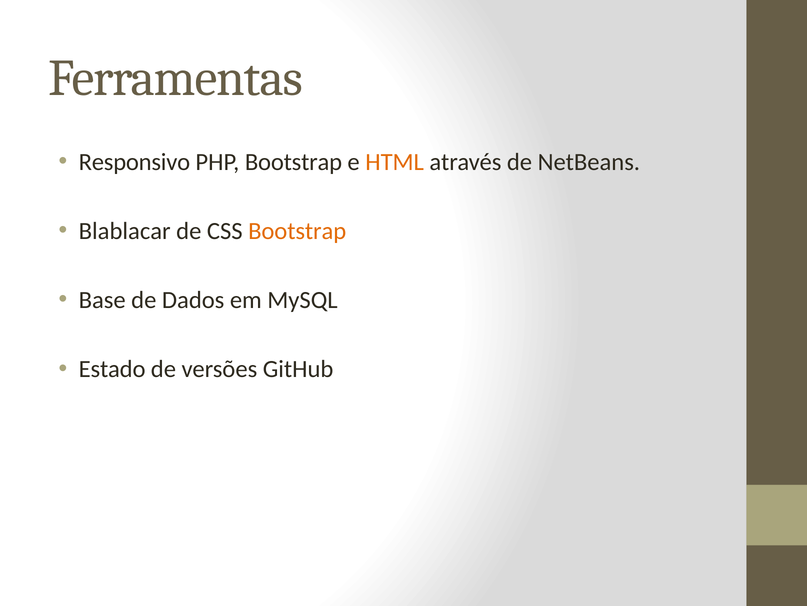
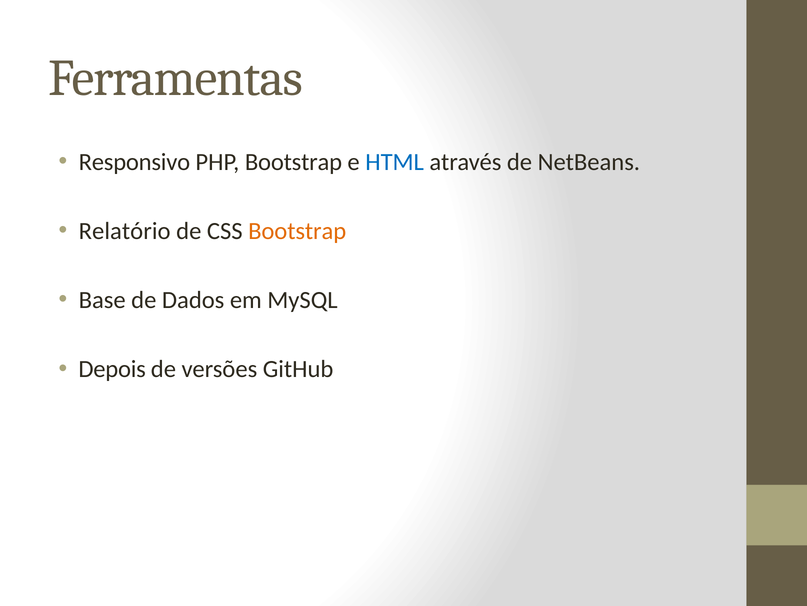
HTML colour: orange -> blue
Blablacar: Blablacar -> Relatório
Estado: Estado -> Depois
